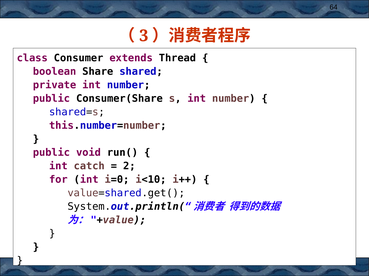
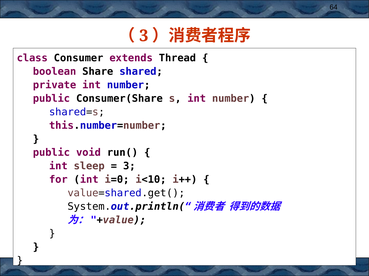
catch: catch -> sleep
2 at (129, 166): 2 -> 3
